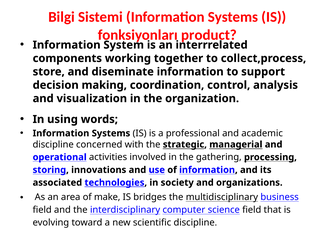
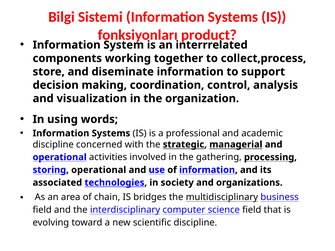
storing innovations: innovations -> operational
make: make -> chain
